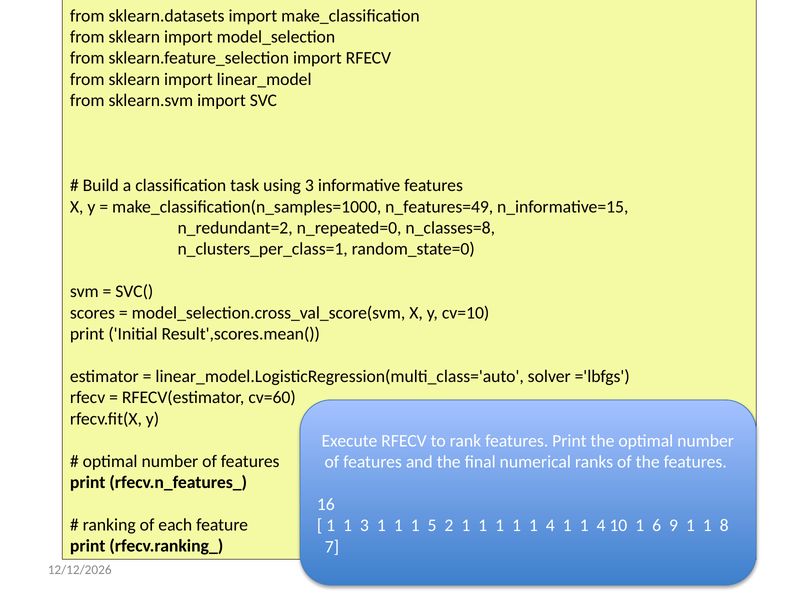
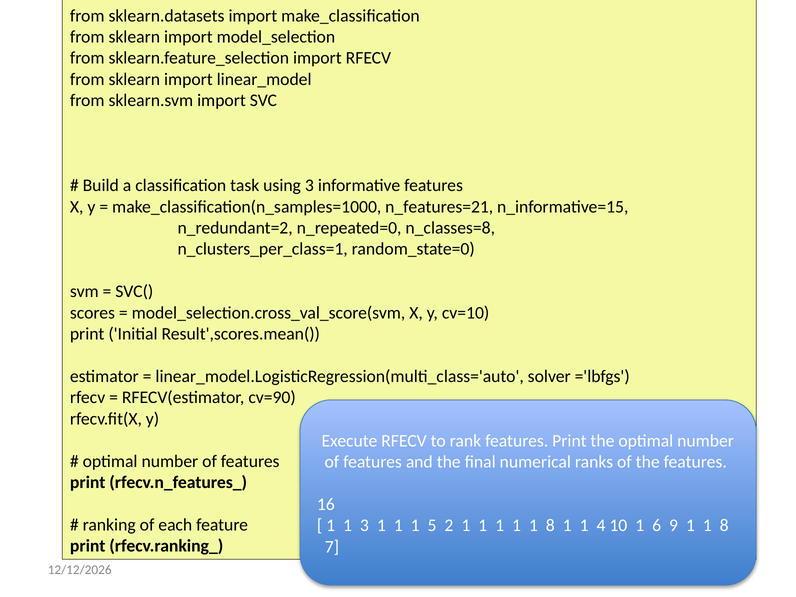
n_features=49: n_features=49 -> n_features=21
cv=60: cv=60 -> cv=90
1 1 1 4: 4 -> 8
